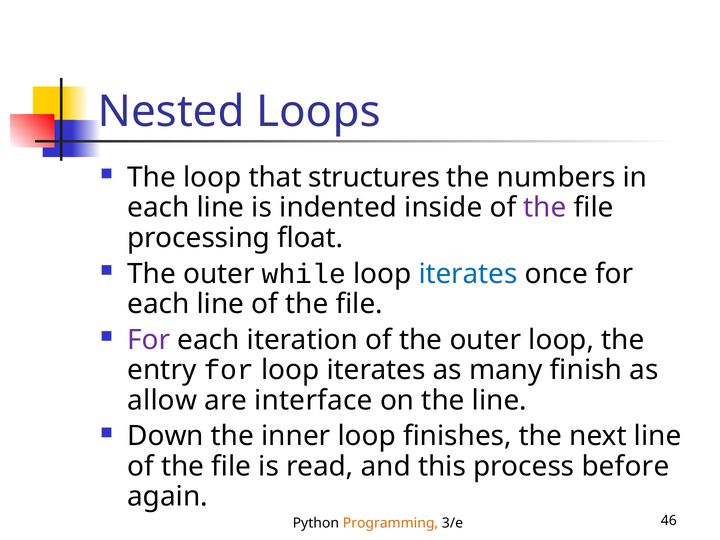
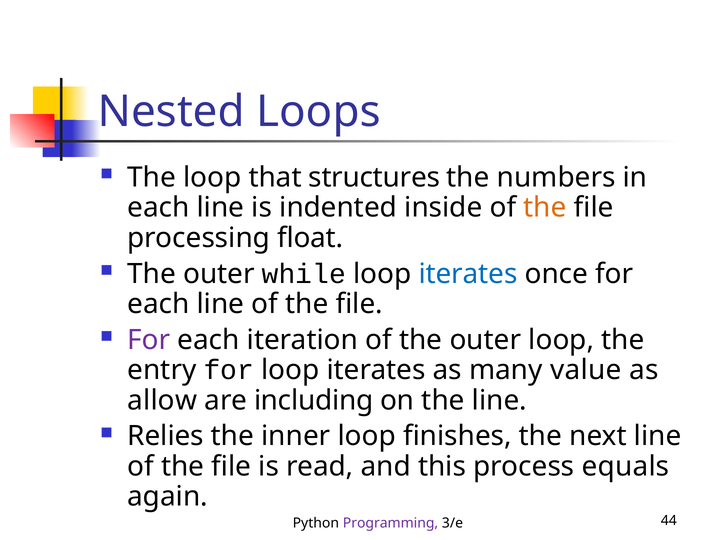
the at (545, 208) colour: purple -> orange
finish: finish -> value
interface: interface -> including
Down: Down -> Relies
before: before -> equals
Programming colour: orange -> purple
46: 46 -> 44
